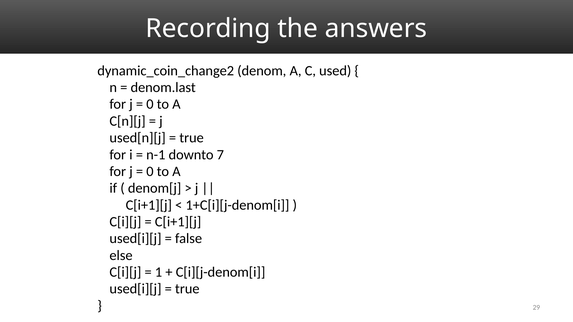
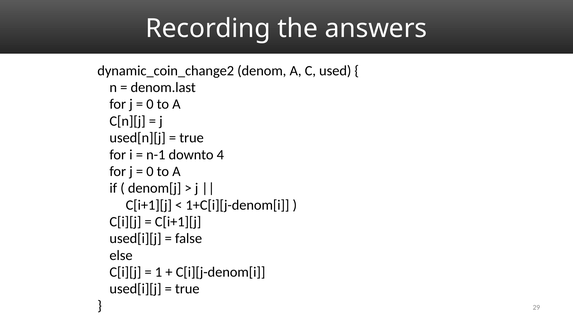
7: 7 -> 4
